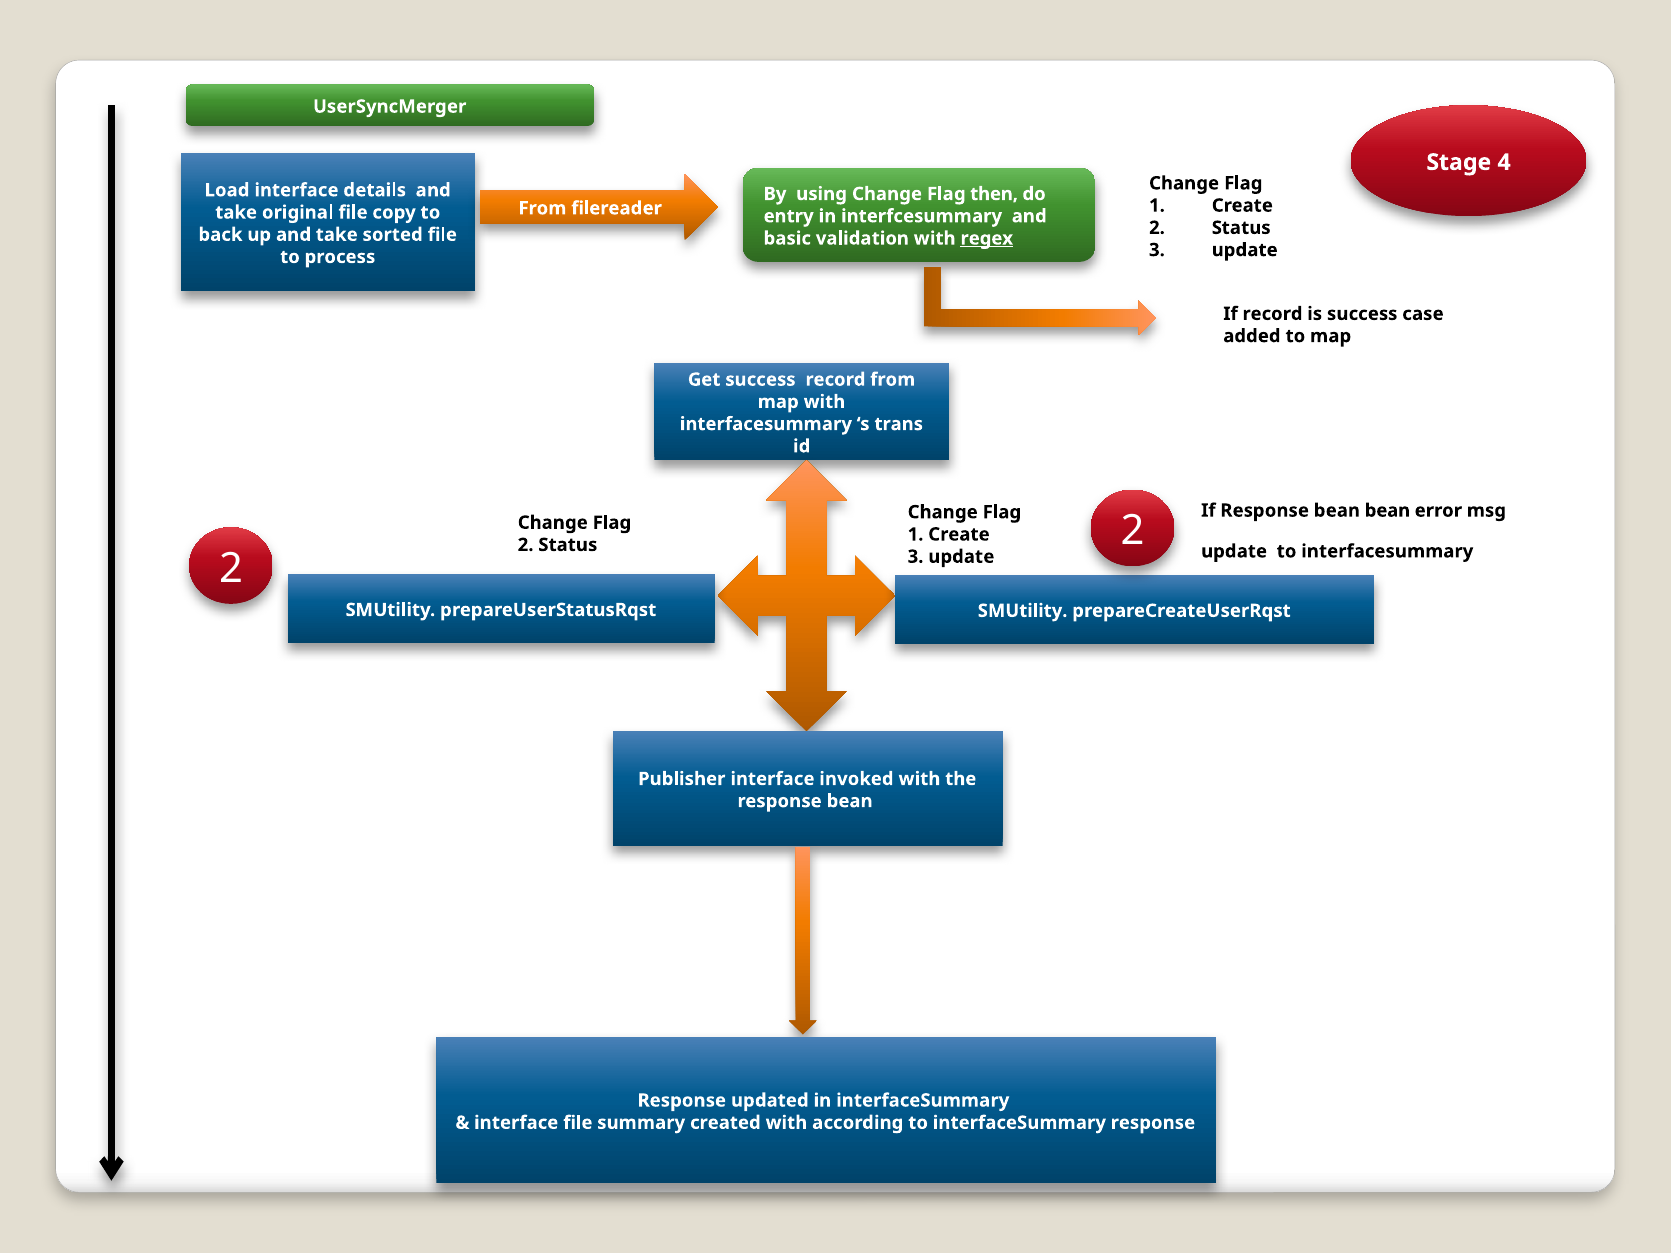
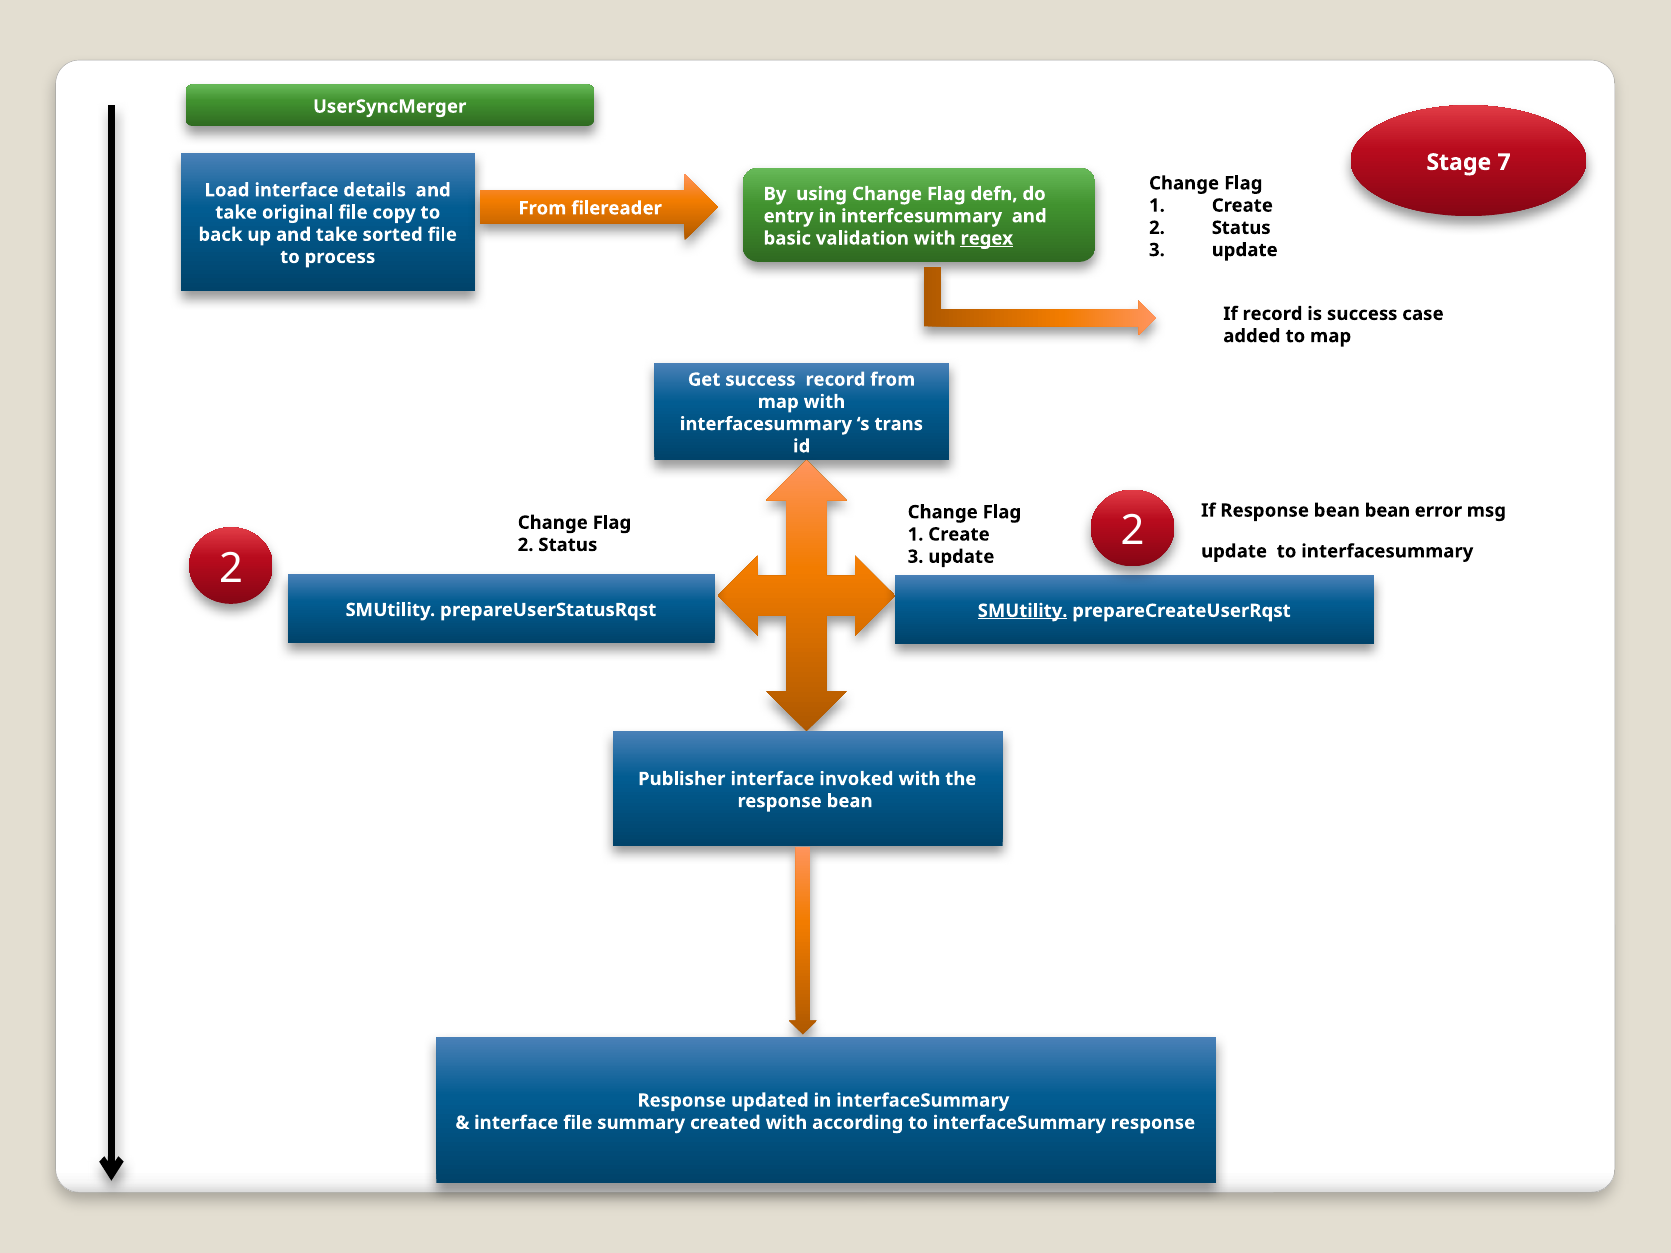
4: 4 -> 7
then: then -> defn
SMUtility at (1023, 611) underline: none -> present
